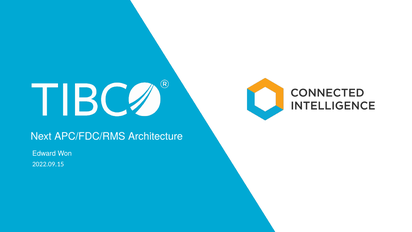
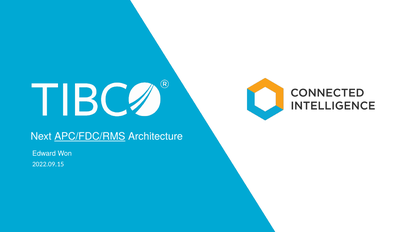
APC/FDC/RMS underline: none -> present
